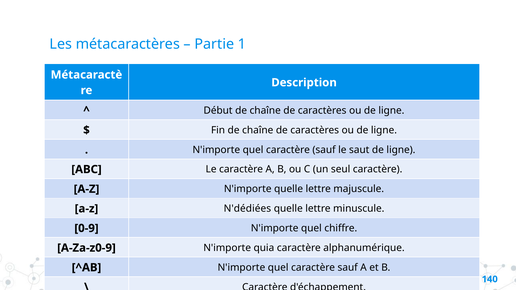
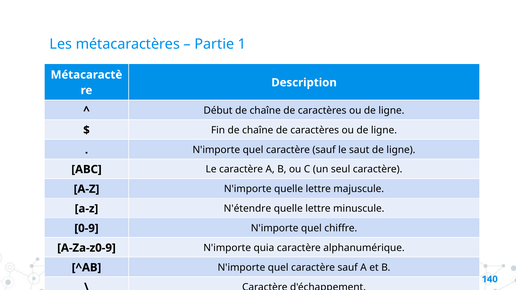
N'dédiées: N'dédiées -> N'étendre
